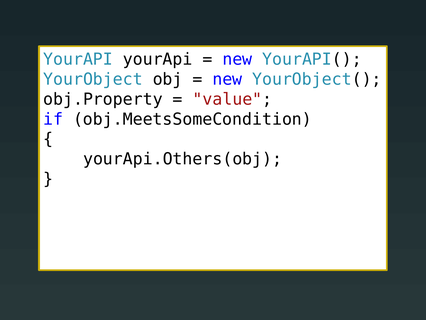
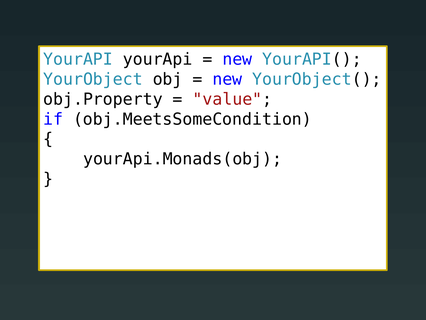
yourApi.Others(obj: yourApi.Others(obj -> yourApi.Monads(obj
